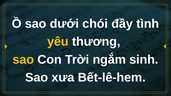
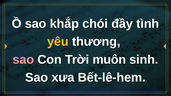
dưới: dưới -> khắp
sao at (23, 60) colour: yellow -> pink
ngắm: ngắm -> muôn
